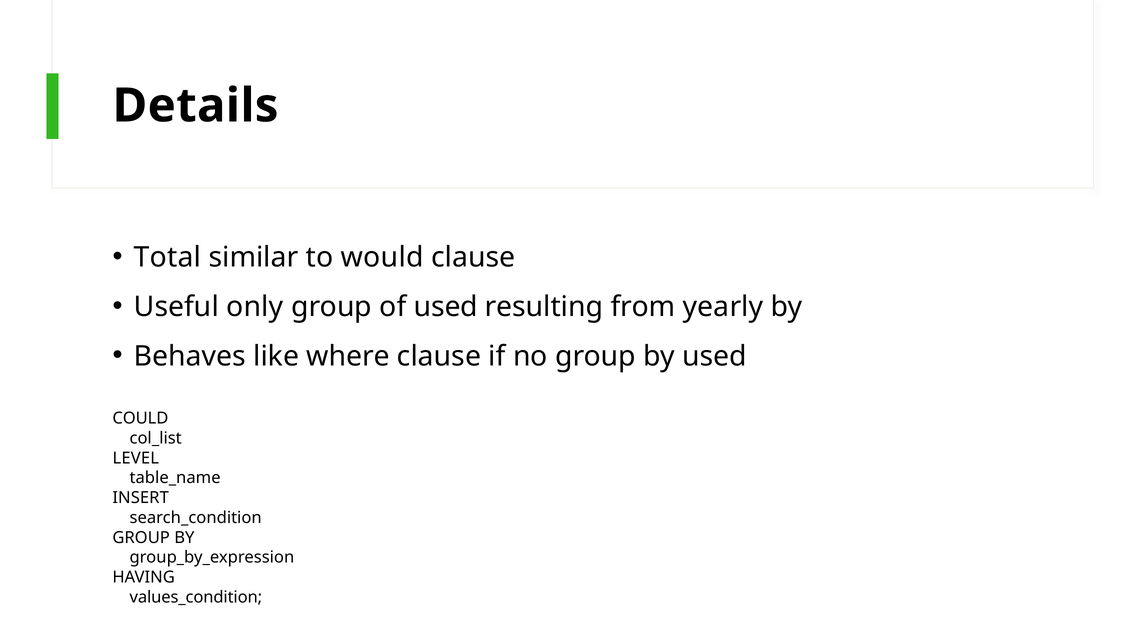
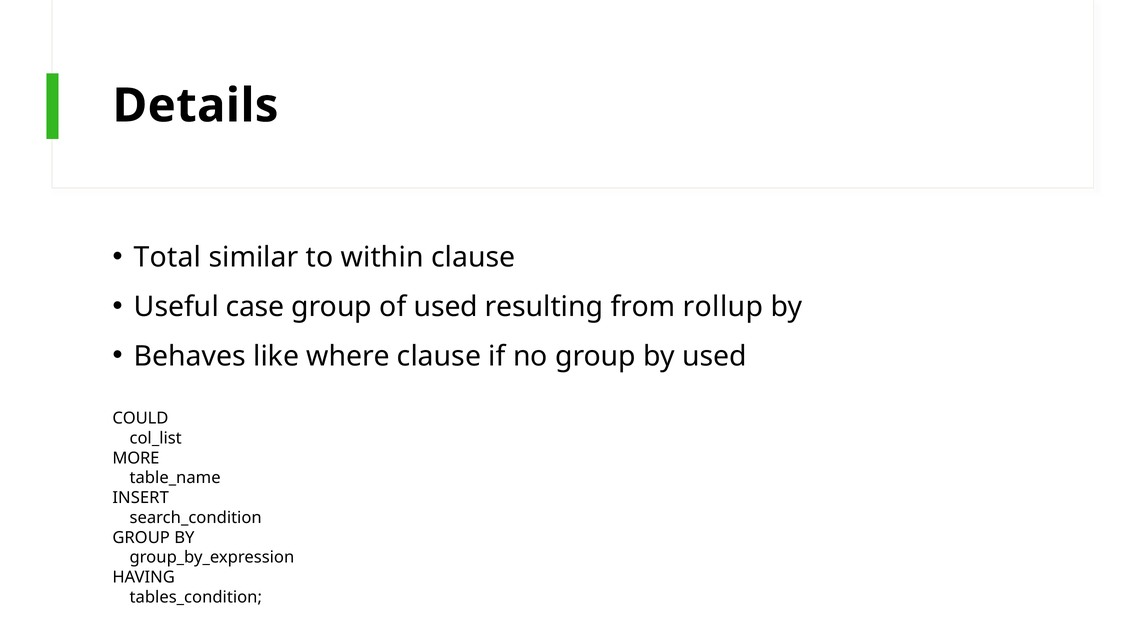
would: would -> within
only: only -> case
yearly: yearly -> rollup
LEVEL: LEVEL -> MORE
values_condition: values_condition -> tables_condition
